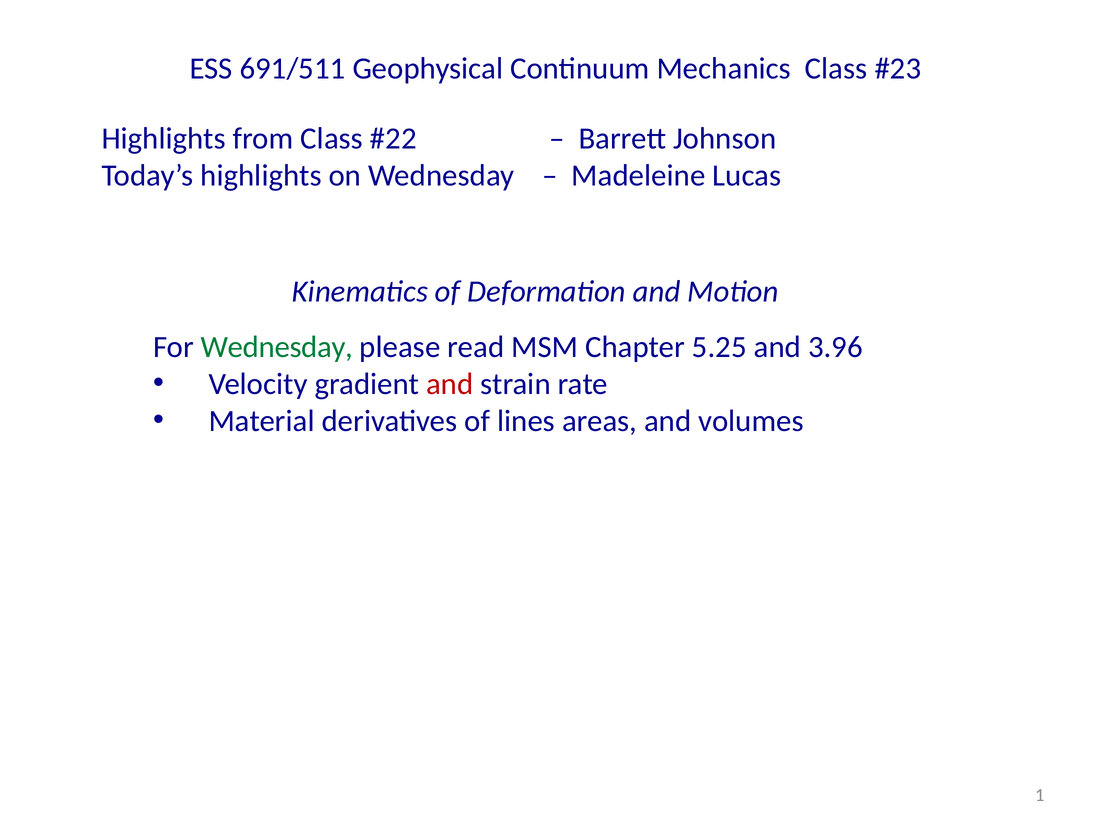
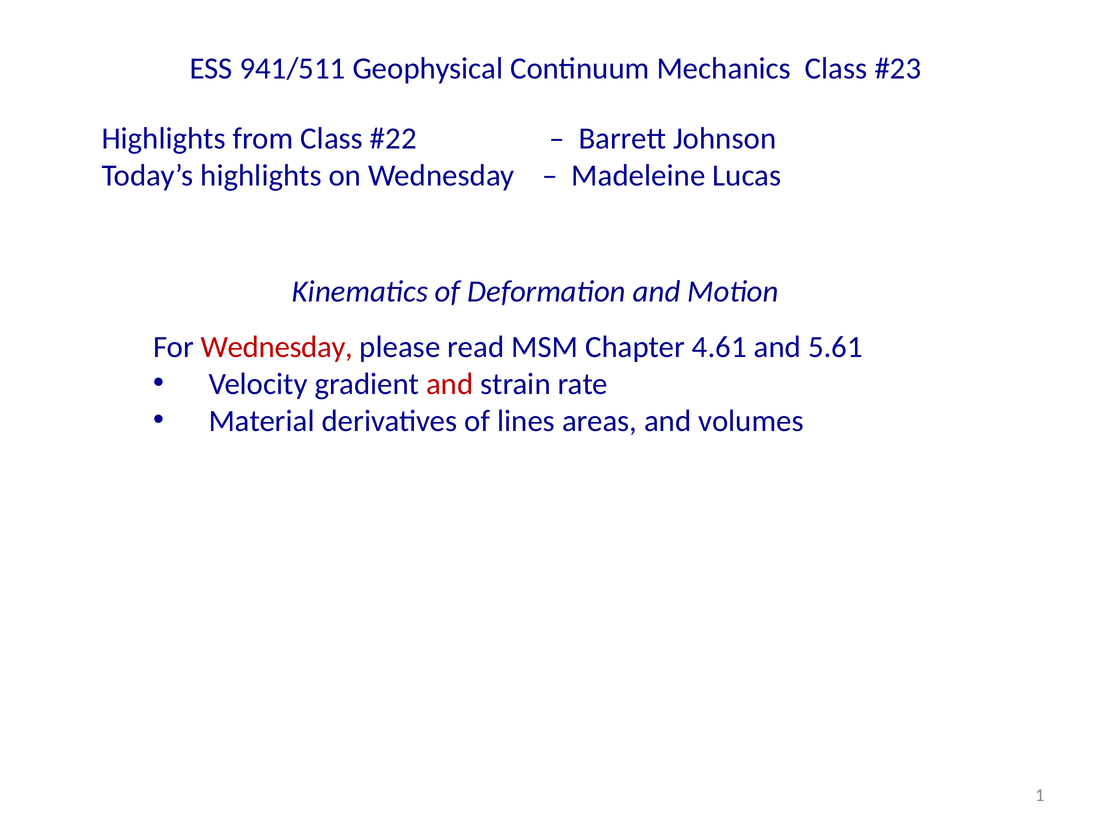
691/511: 691/511 -> 941/511
Wednesday at (277, 347) colour: green -> red
5.25: 5.25 -> 4.61
3.96: 3.96 -> 5.61
